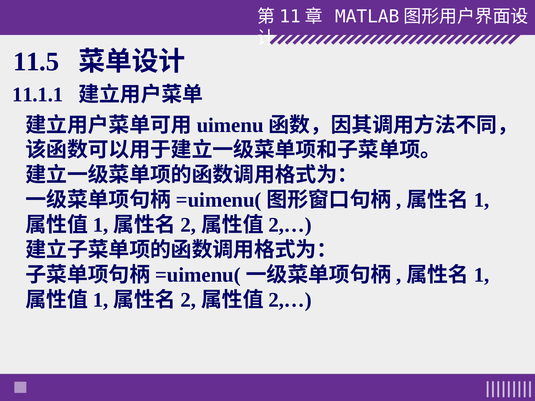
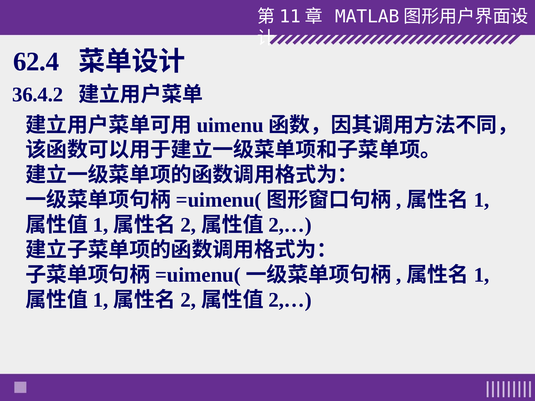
11.5: 11.5 -> 62.4
11.1.1: 11.1.1 -> 36.4.2
